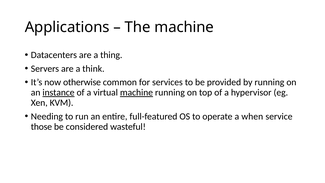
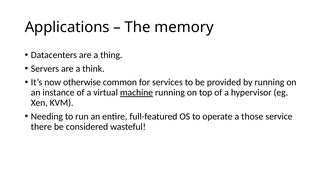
The machine: machine -> memory
instance underline: present -> none
when: when -> those
those: those -> there
